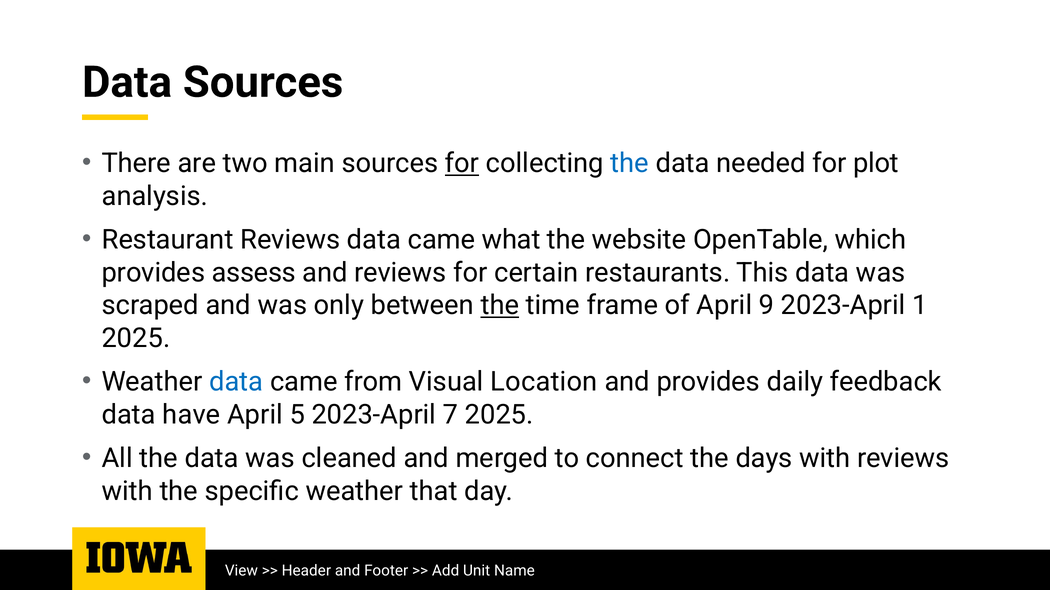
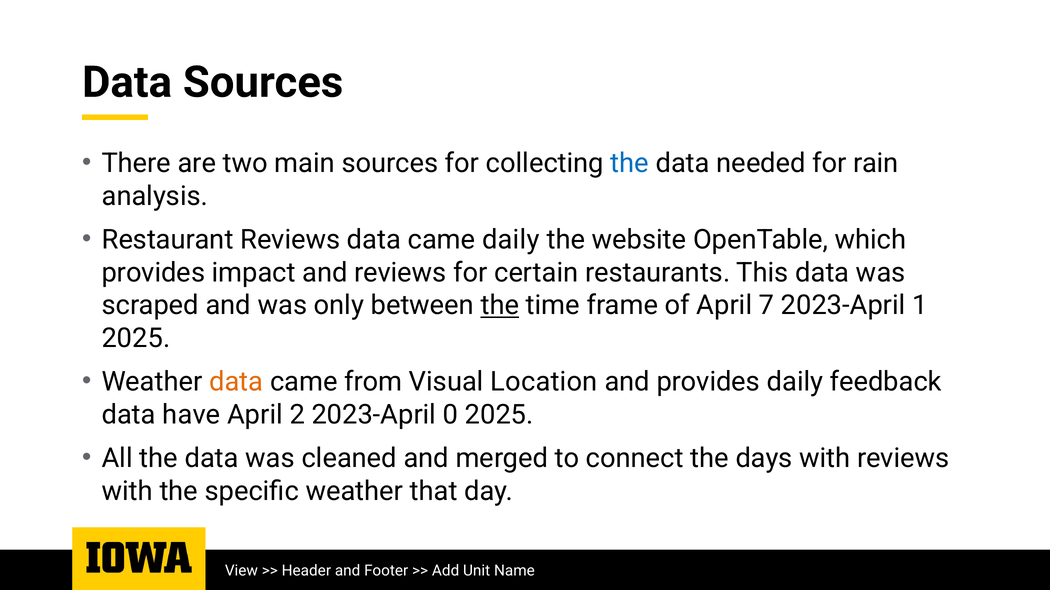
for at (462, 164) underline: present -> none
plot: plot -> rain
came what: what -> daily
assess: assess -> impact
9: 9 -> 7
data at (236, 382) colour: blue -> orange
5: 5 -> 2
7: 7 -> 0
